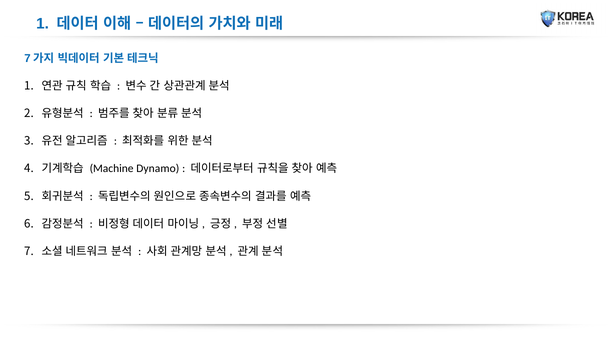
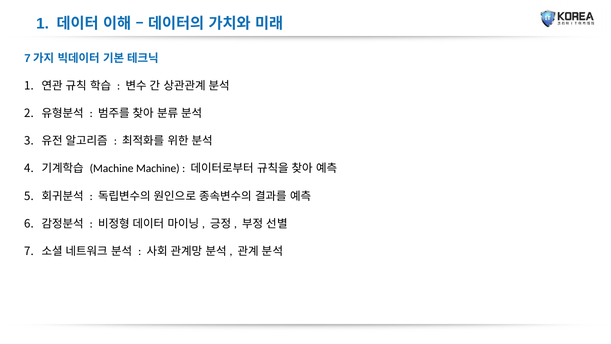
Machine Dynamo: Dynamo -> Machine
